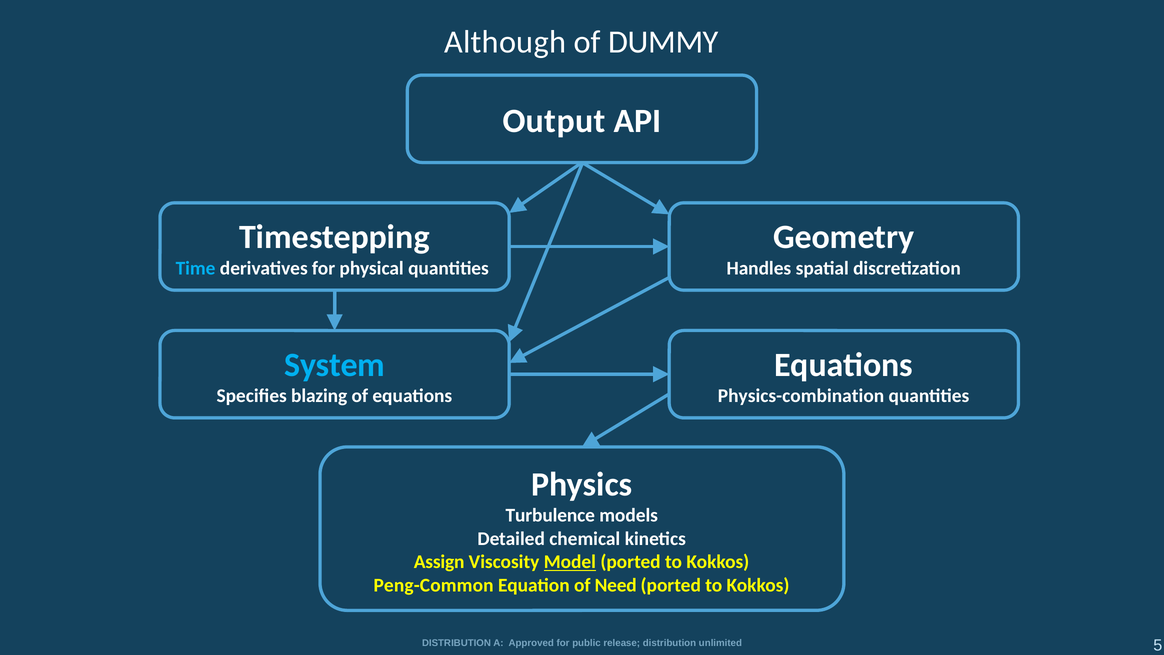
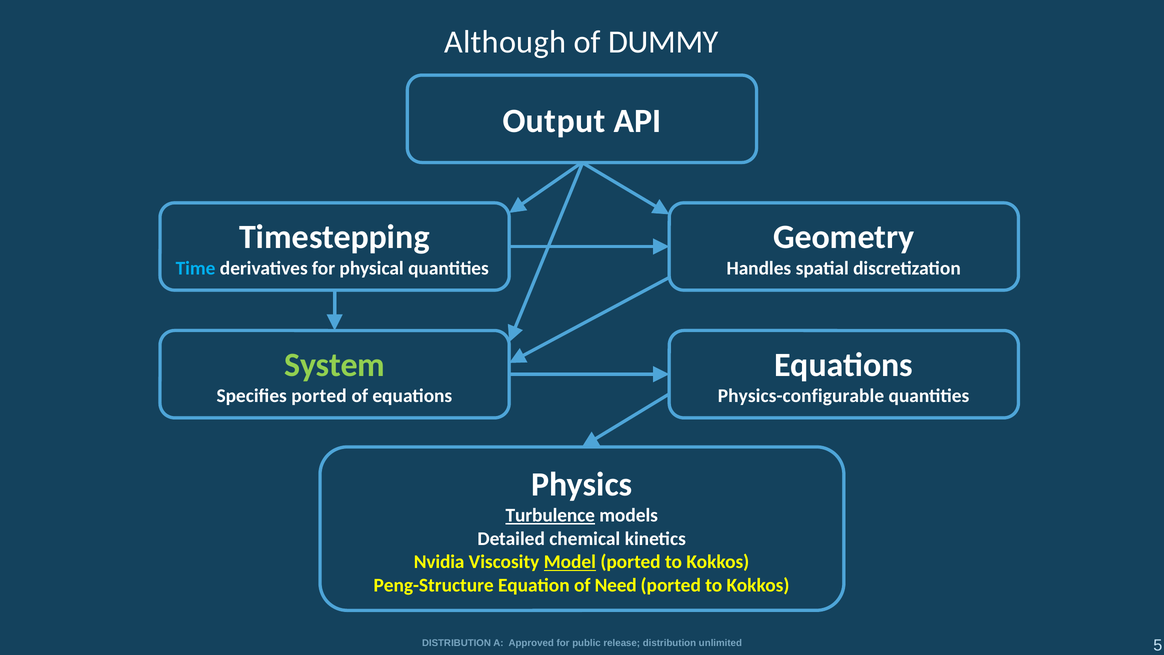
System colour: light blue -> light green
Specifies blazing: blazing -> ported
Physics-combination: Physics-combination -> Physics-configurable
Turbulence underline: none -> present
Assign: Assign -> Nvidia
Peng-Common: Peng-Common -> Peng-Structure
